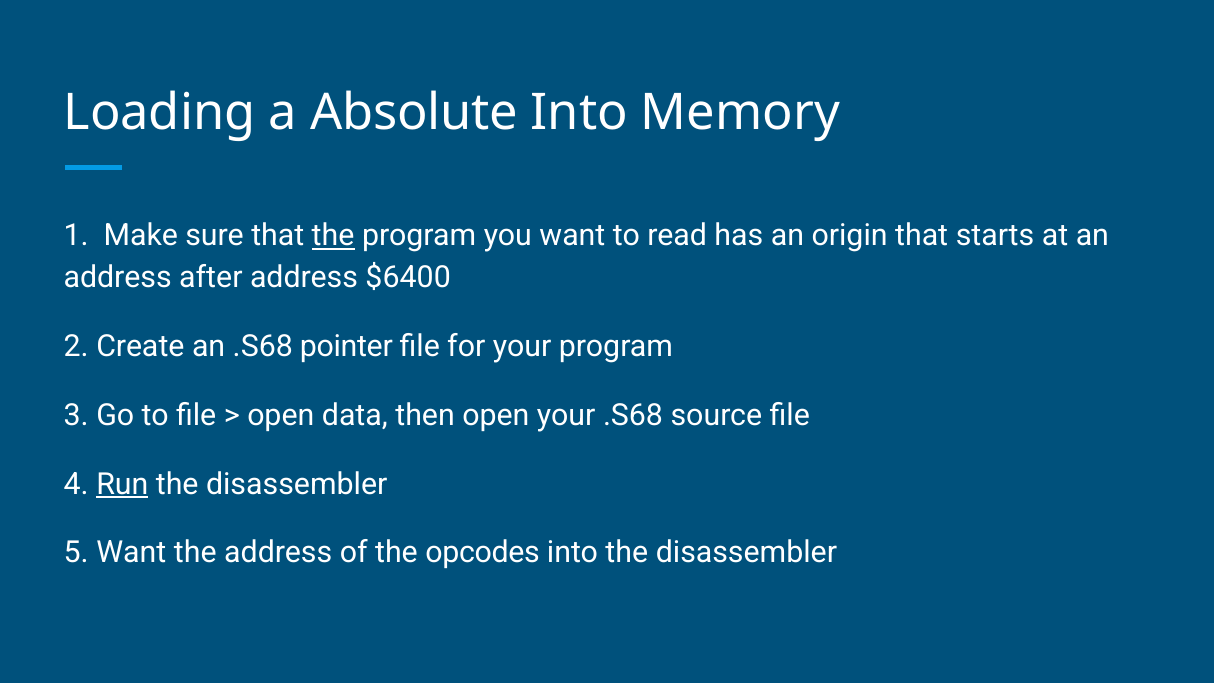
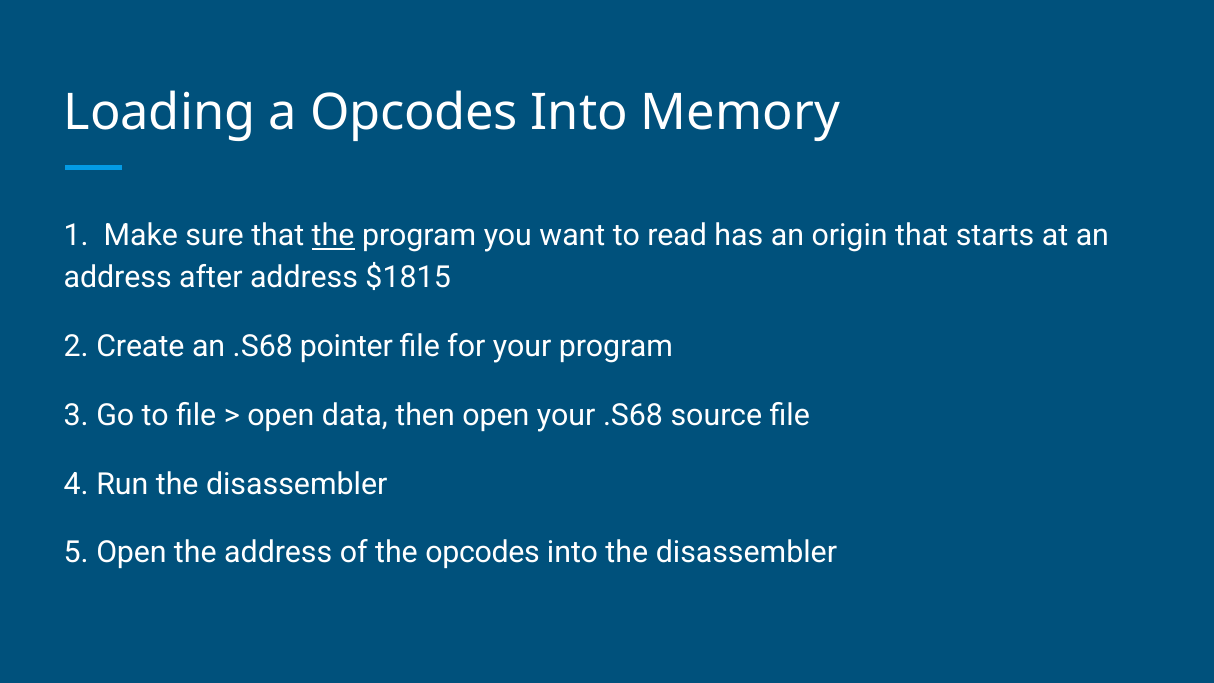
a Absolute: Absolute -> Opcodes
$6400: $6400 -> $1815
Run underline: present -> none
5 Want: Want -> Open
